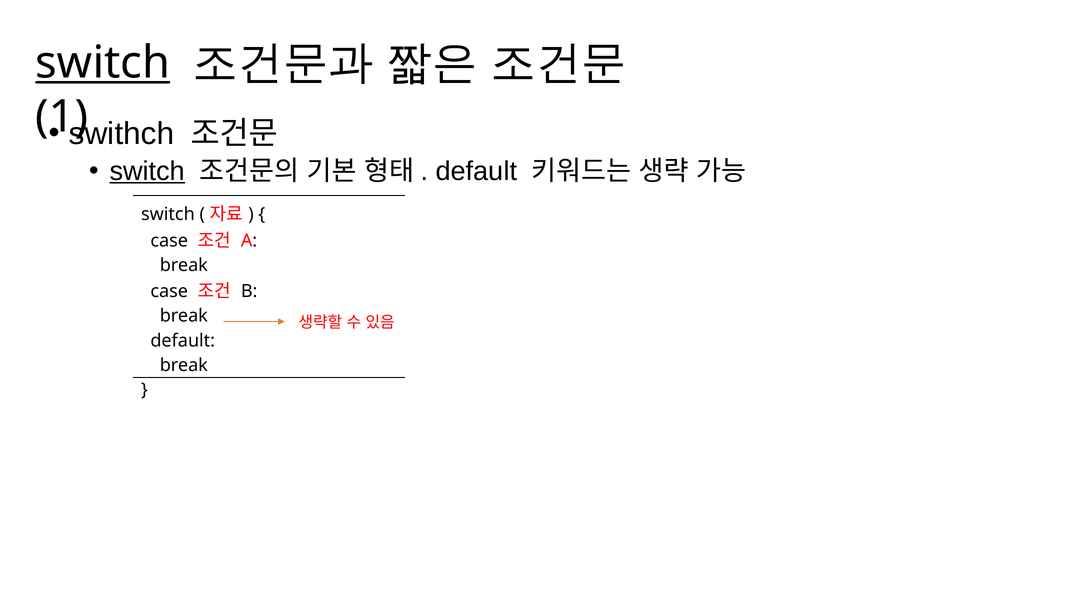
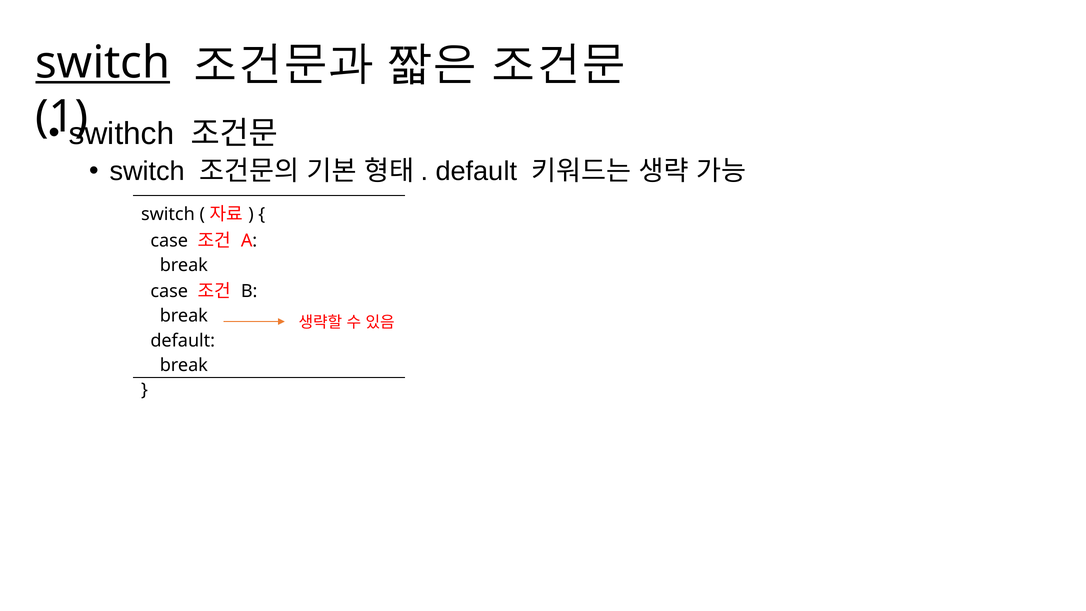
switch at (147, 171) underline: present -> none
